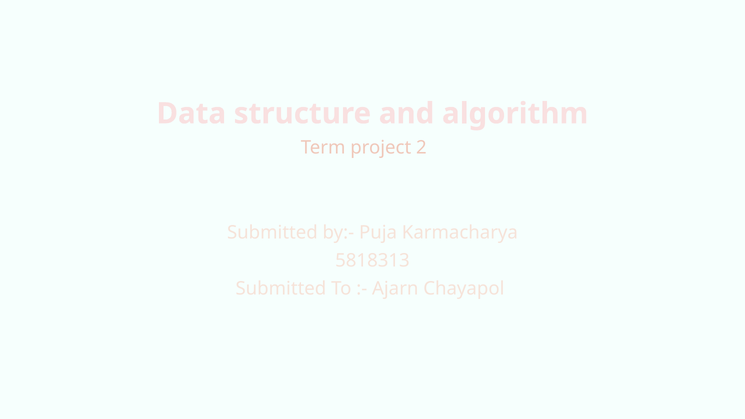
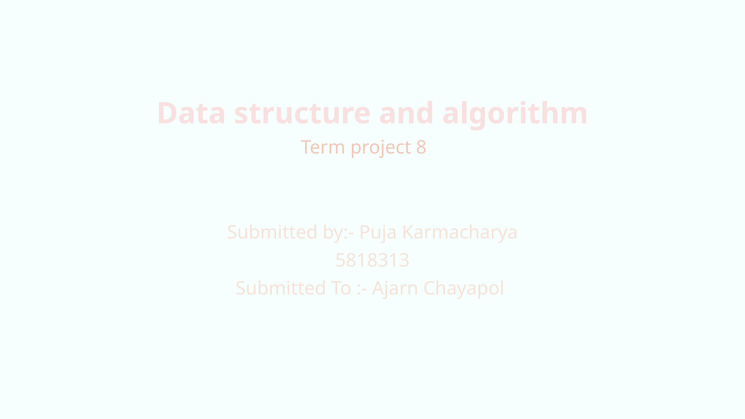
2: 2 -> 8
